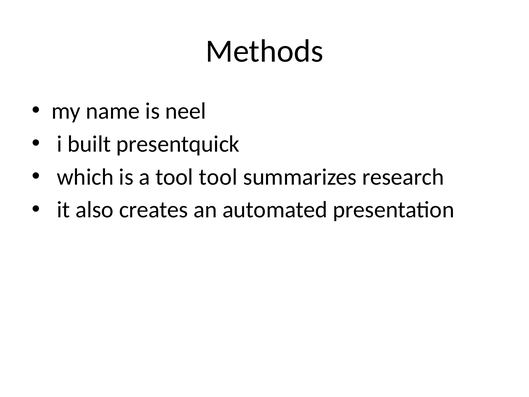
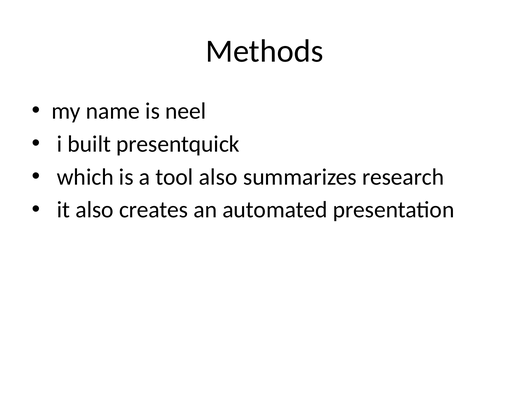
tool tool: tool -> also
